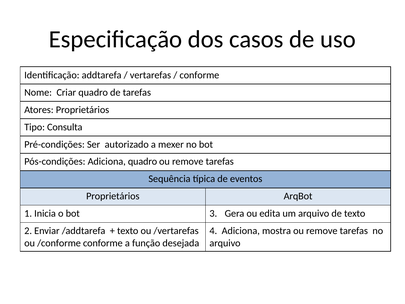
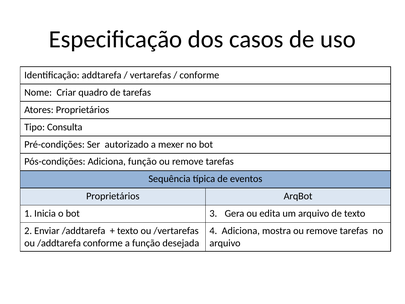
Adiciona quadro: quadro -> função
ou /conforme: /conforme -> /addtarefa
